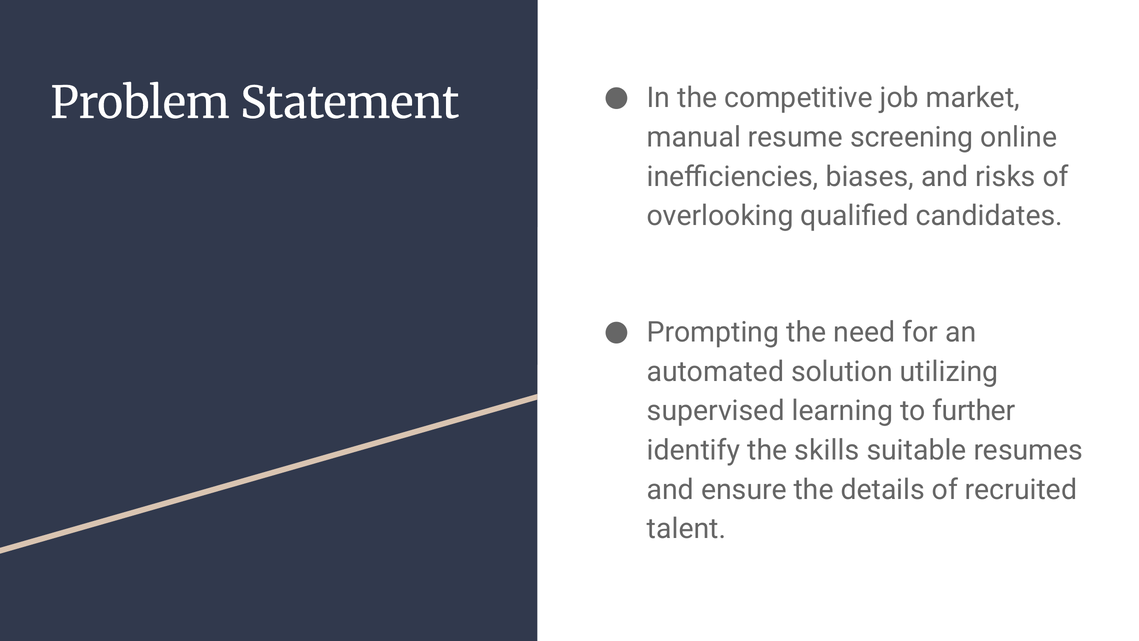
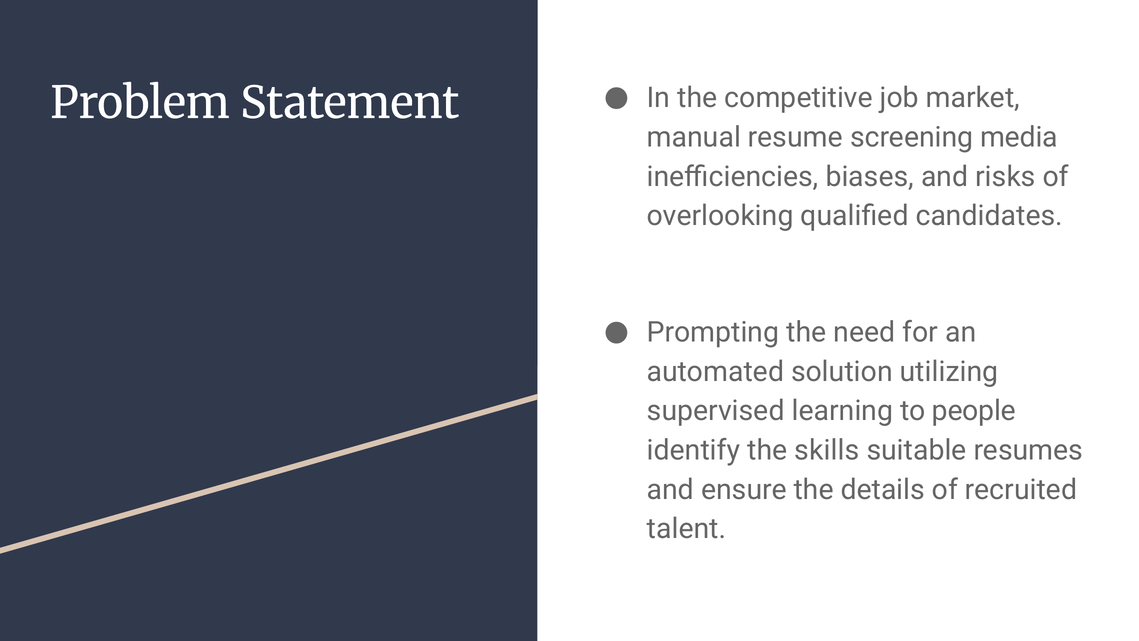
online: online -> media
further: further -> people
